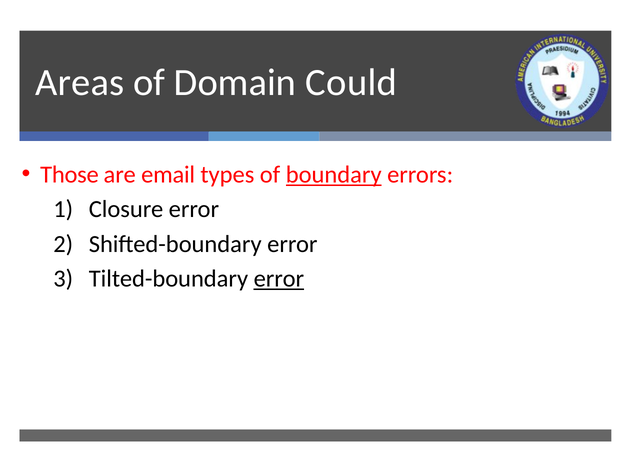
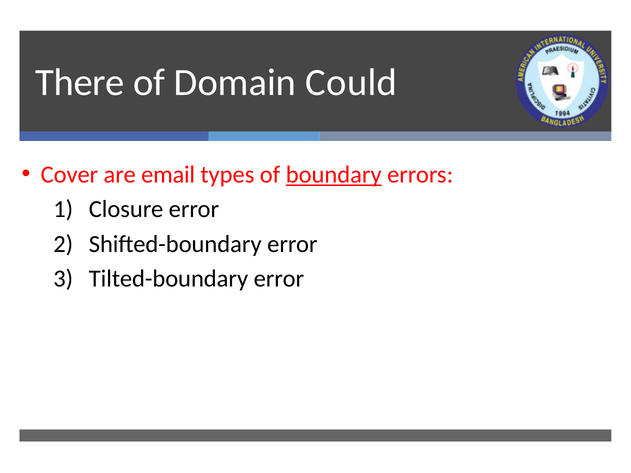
Areas: Areas -> There
Those: Those -> Cover
error at (279, 279) underline: present -> none
